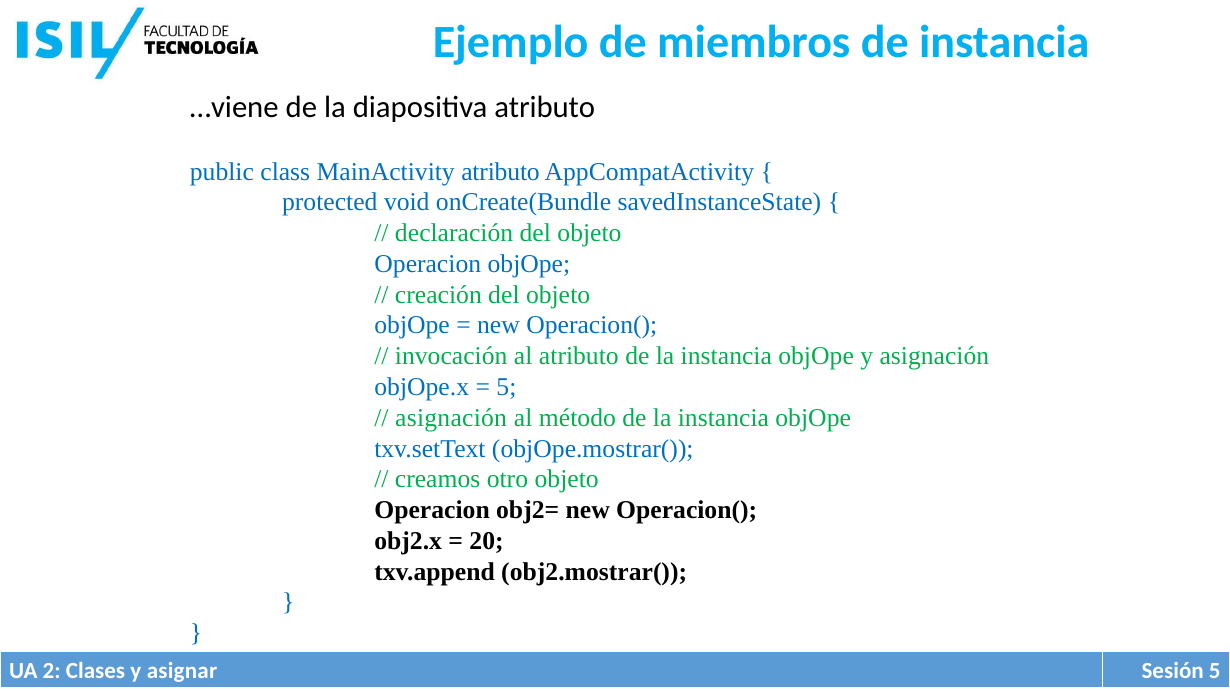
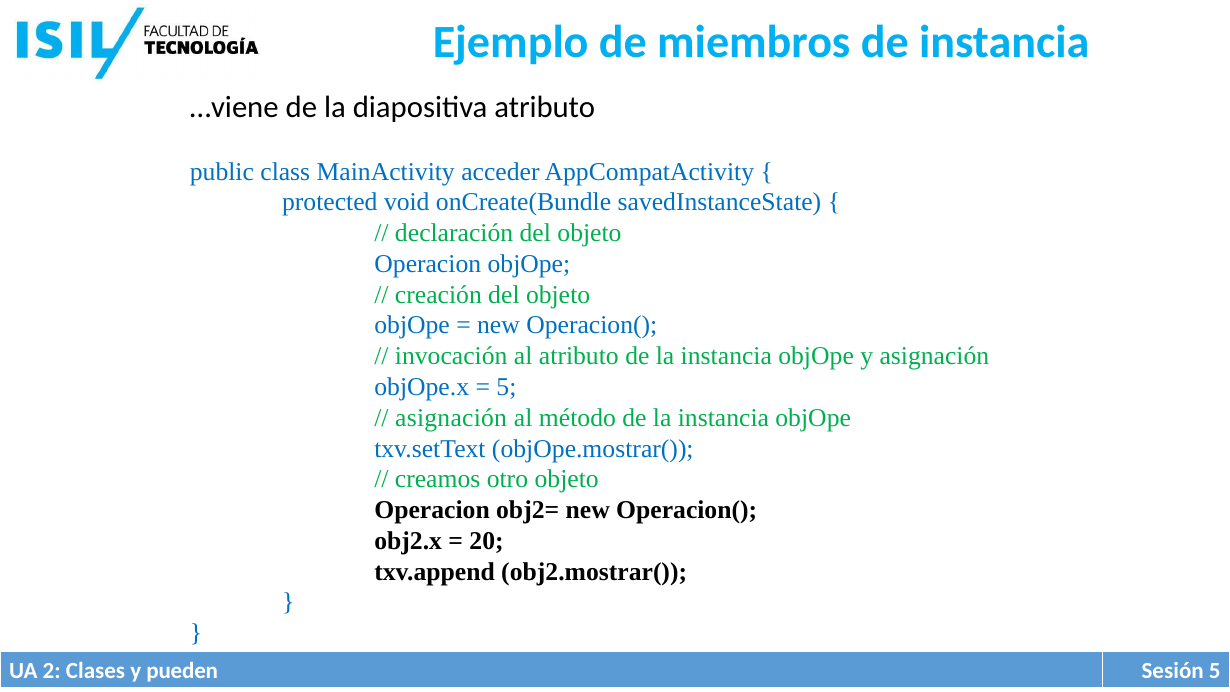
MainActivity atributo: atributo -> acceder
asignar: asignar -> pueden
